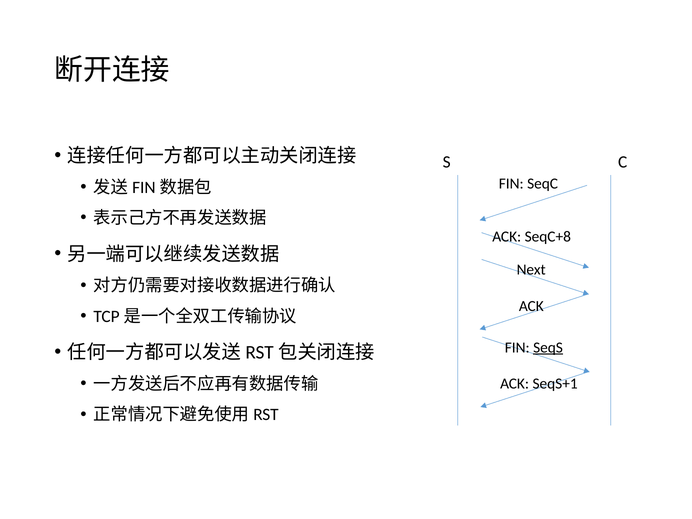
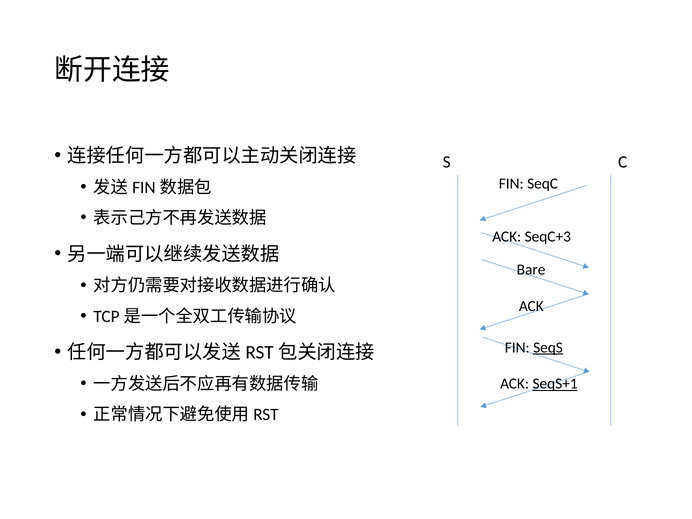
SeqC+8: SeqC+8 -> SeqC+3
Next: Next -> Bare
SeqS+1 underline: none -> present
